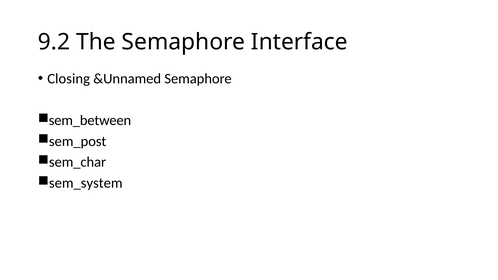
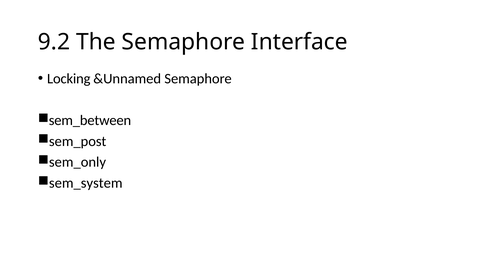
Closing: Closing -> Locking
sem_char: sem_char -> sem_only
